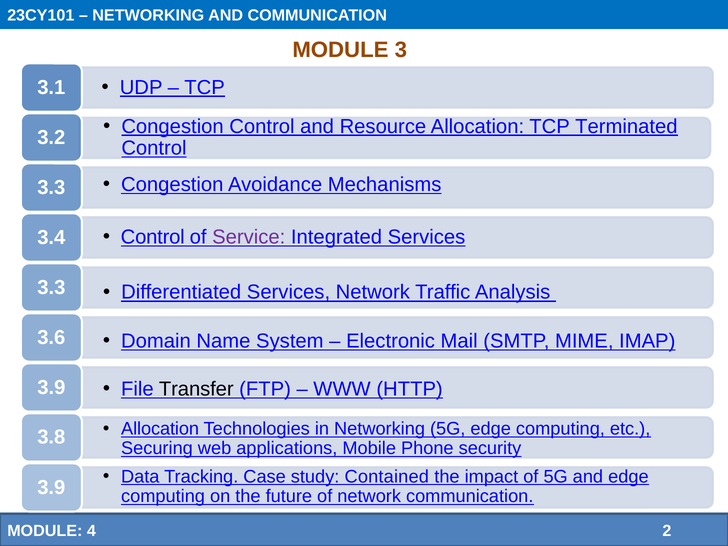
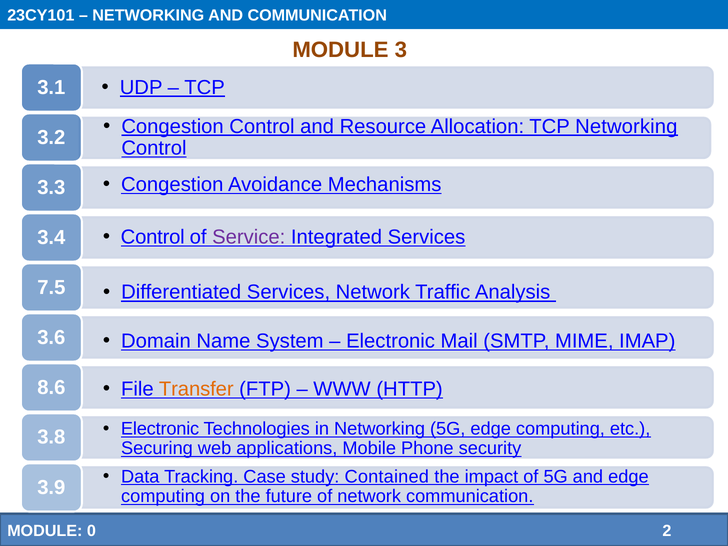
TCP Terminated: Terminated -> Networking
3.3 at (51, 287): 3.3 -> 7.5
3.9 at (51, 387): 3.9 -> 8.6
Transfer colour: black -> orange
Allocation at (160, 429): Allocation -> Electronic
4: 4 -> 0
